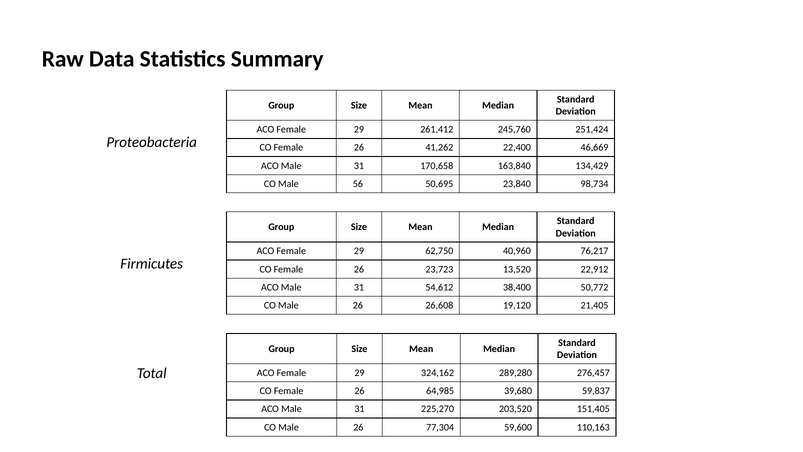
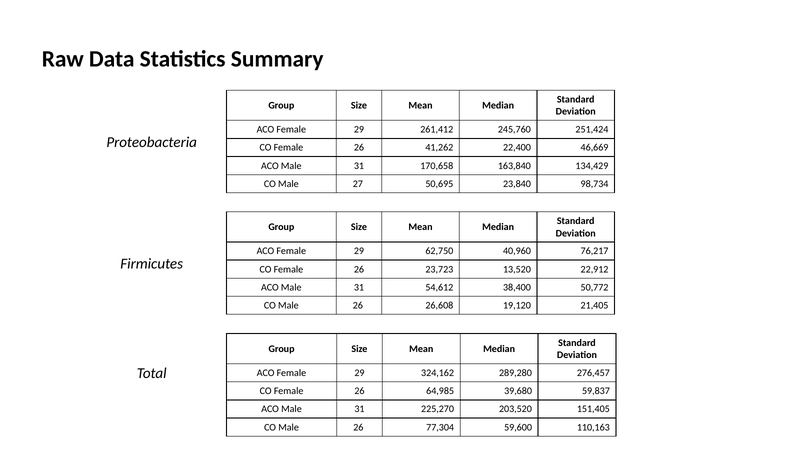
56: 56 -> 27
